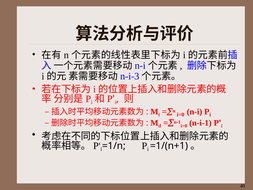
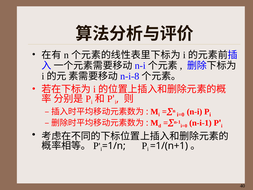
n-i-3: n-i-3 -> n-i-8
